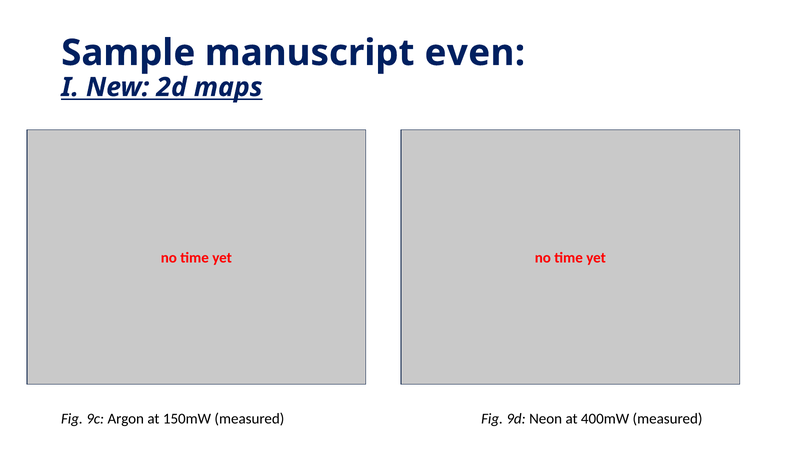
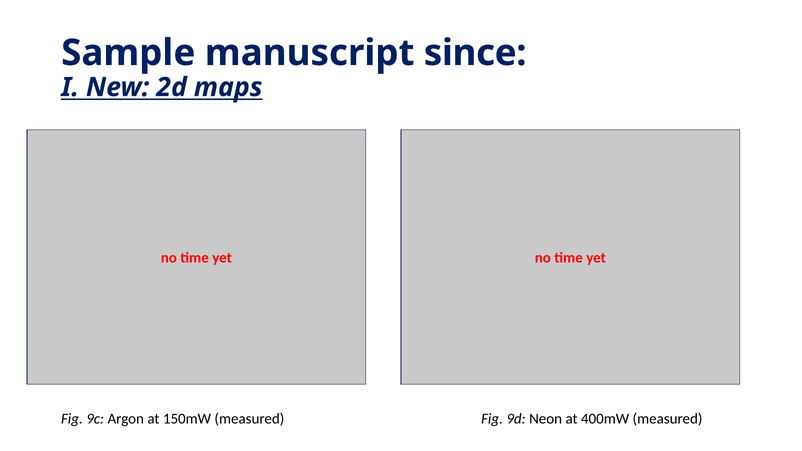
even: even -> since
